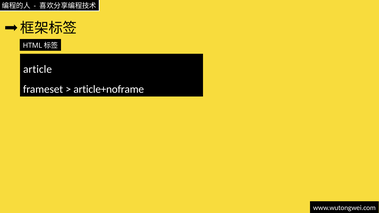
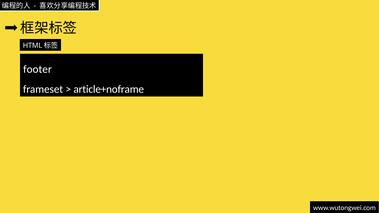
article: article -> footer
